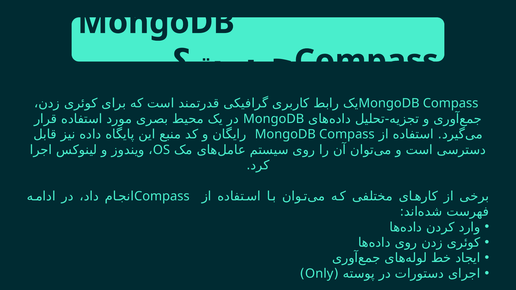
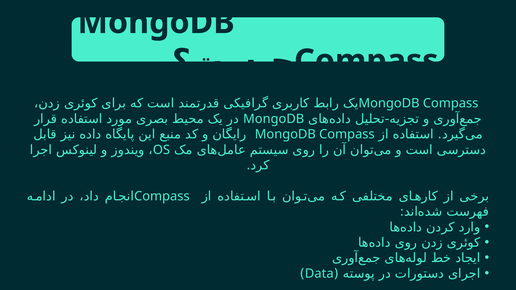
Only: Only -> Data
